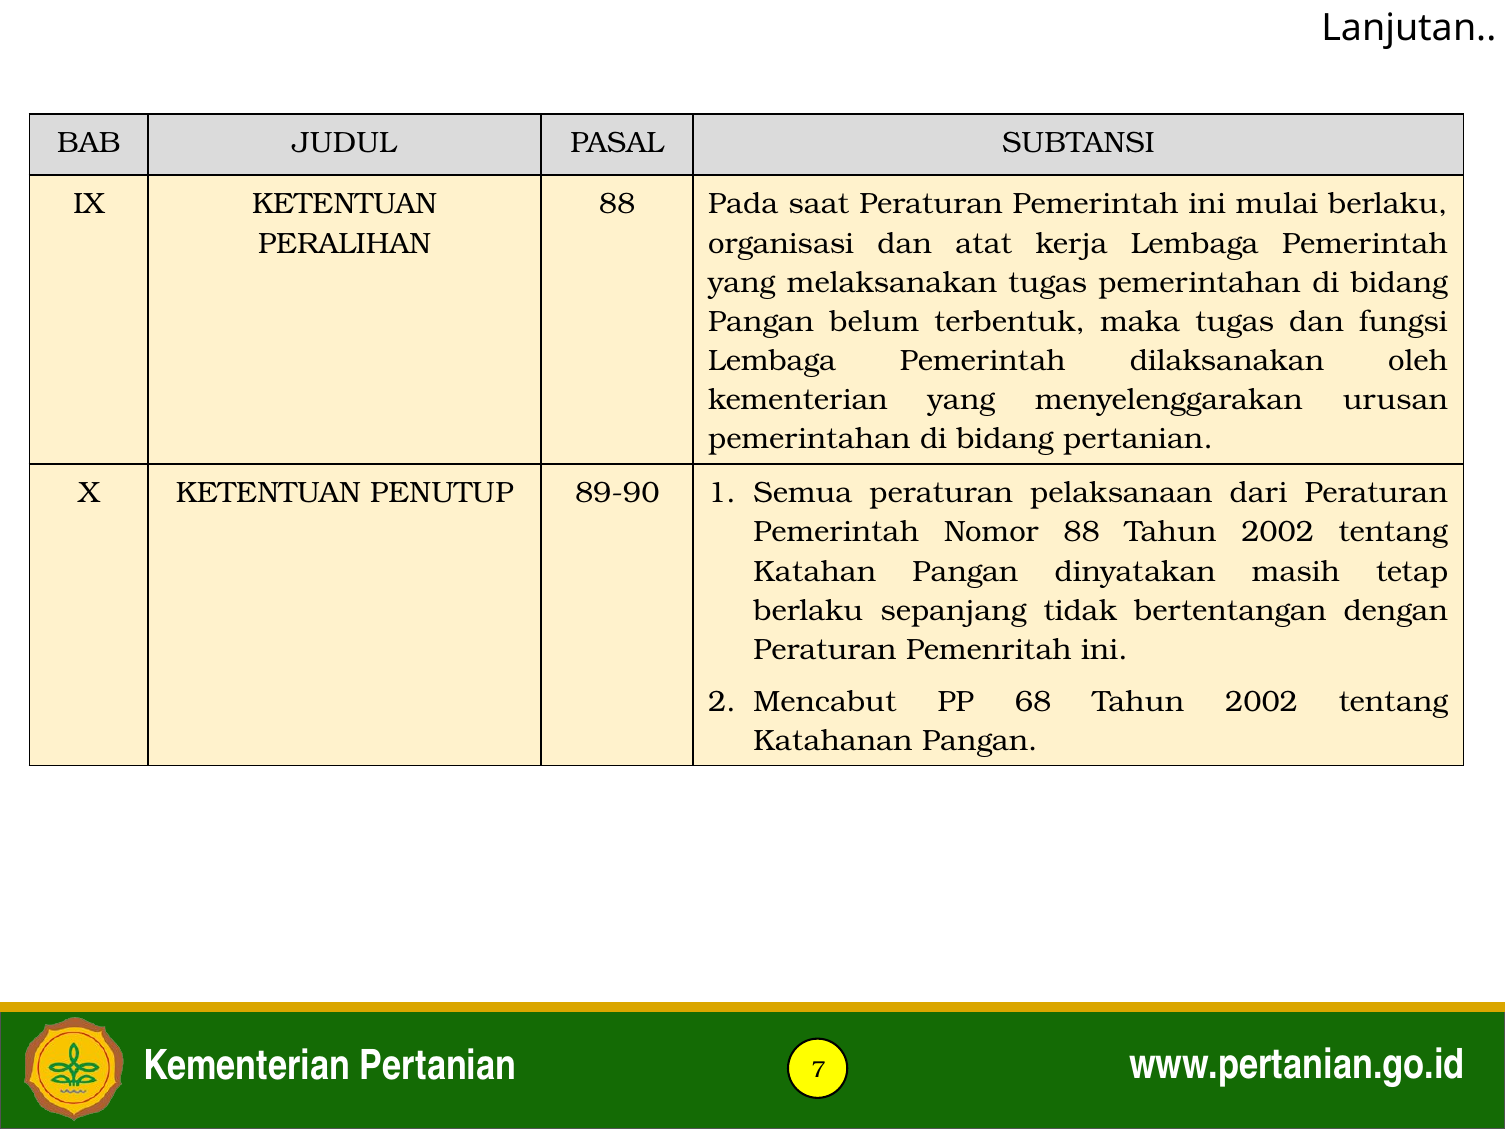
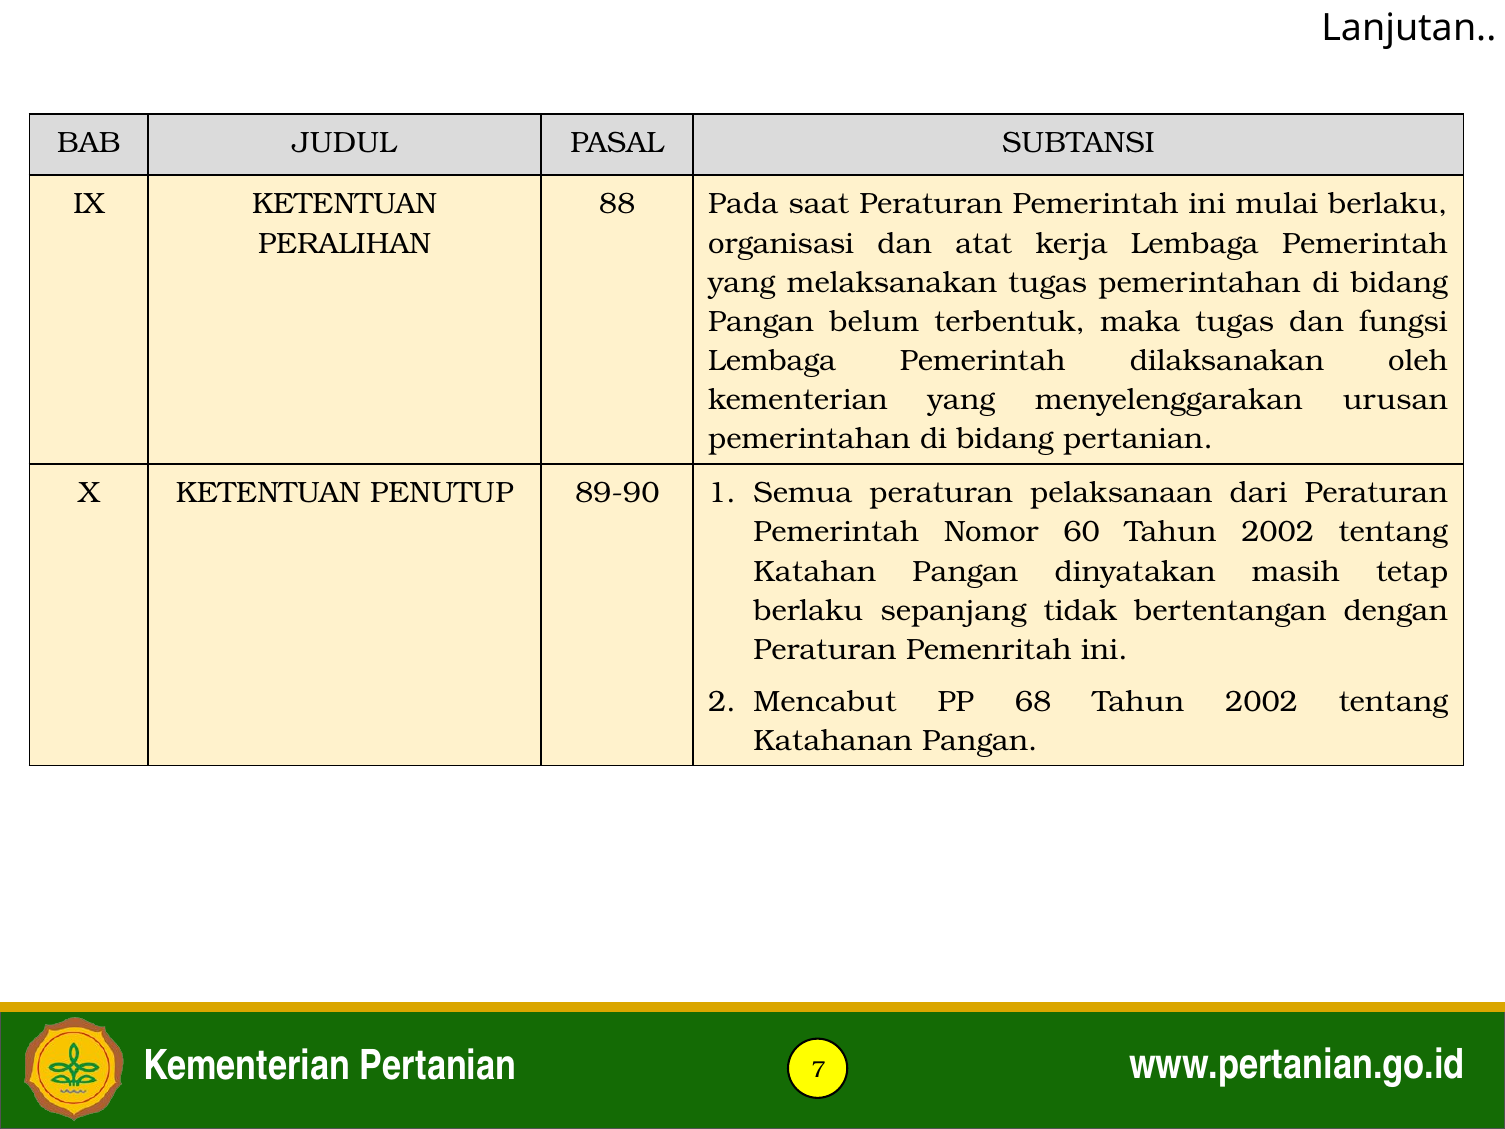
Nomor 88: 88 -> 60
